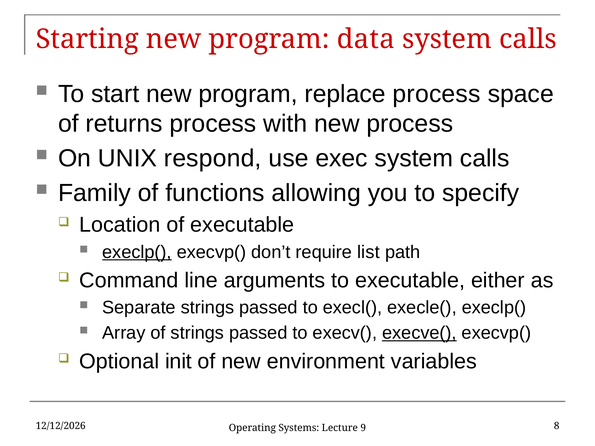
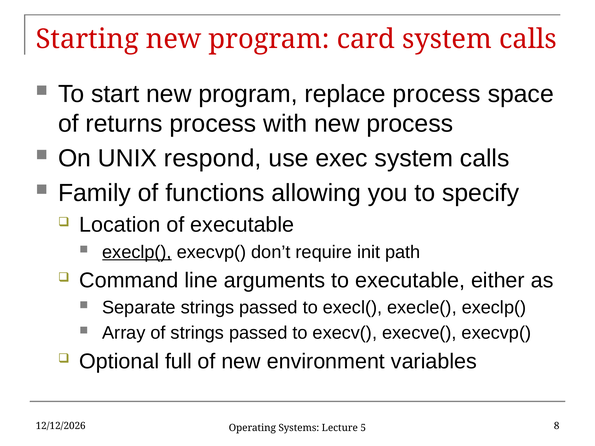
data: data -> card
list: list -> init
execve( underline: present -> none
init: init -> full
9: 9 -> 5
